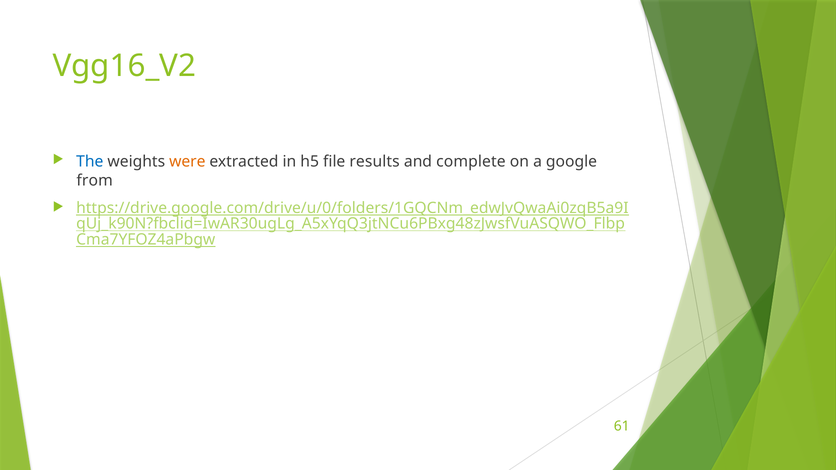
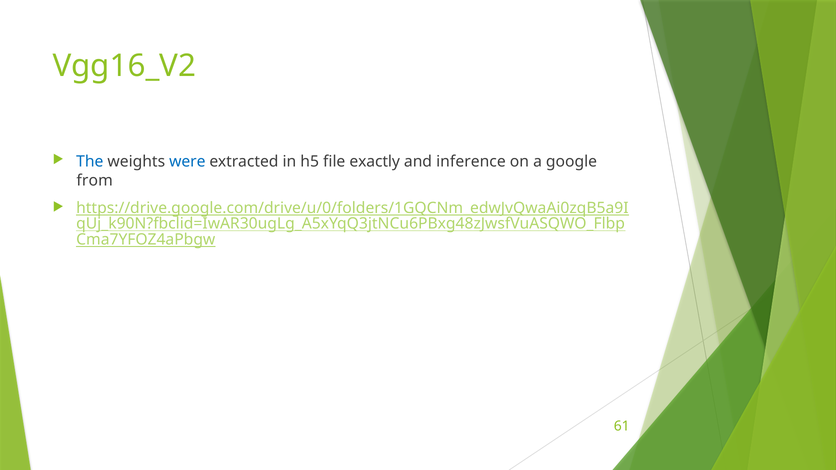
were colour: orange -> blue
results: results -> exactly
complete: complete -> inference
